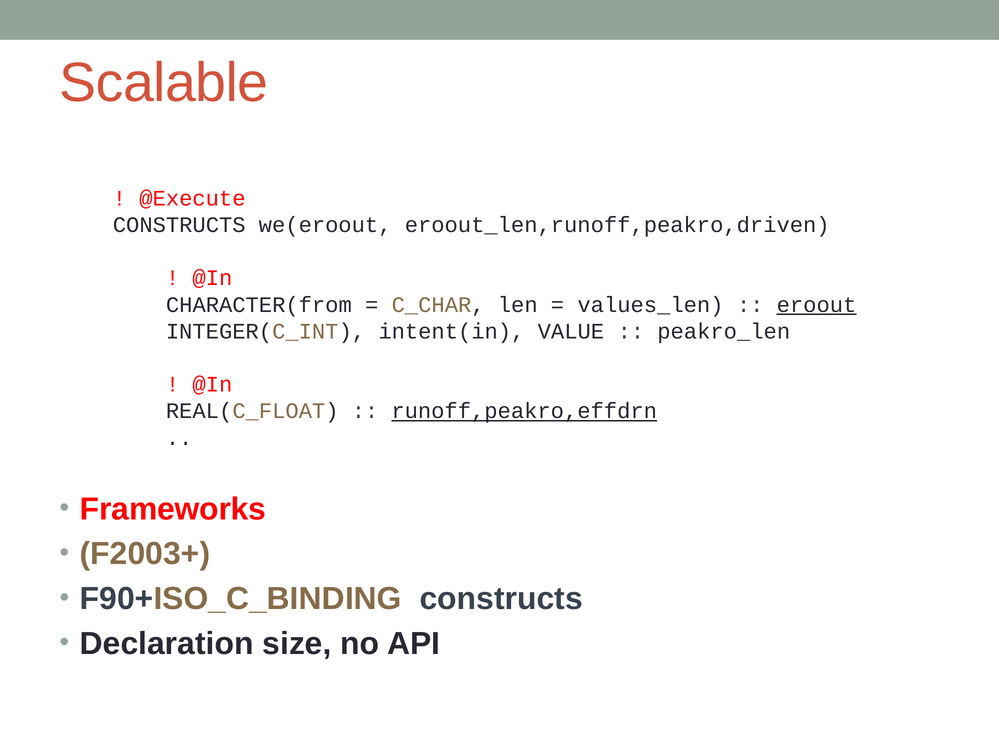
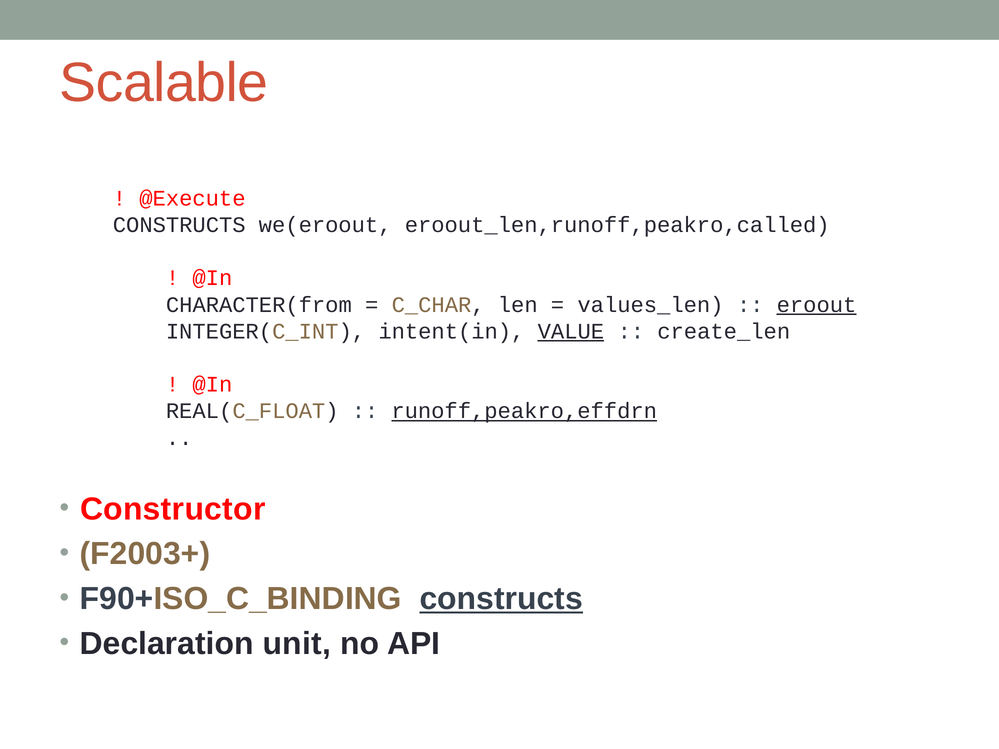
eroout_len,runoff,peakro,driven: eroout_len,runoff,peakro,driven -> eroout_len,runoff,peakro,called
VALUE underline: none -> present
peakro_len: peakro_len -> create_len
Frameworks: Frameworks -> Constructor
constructs at (501, 599) underline: none -> present
size: size -> unit
